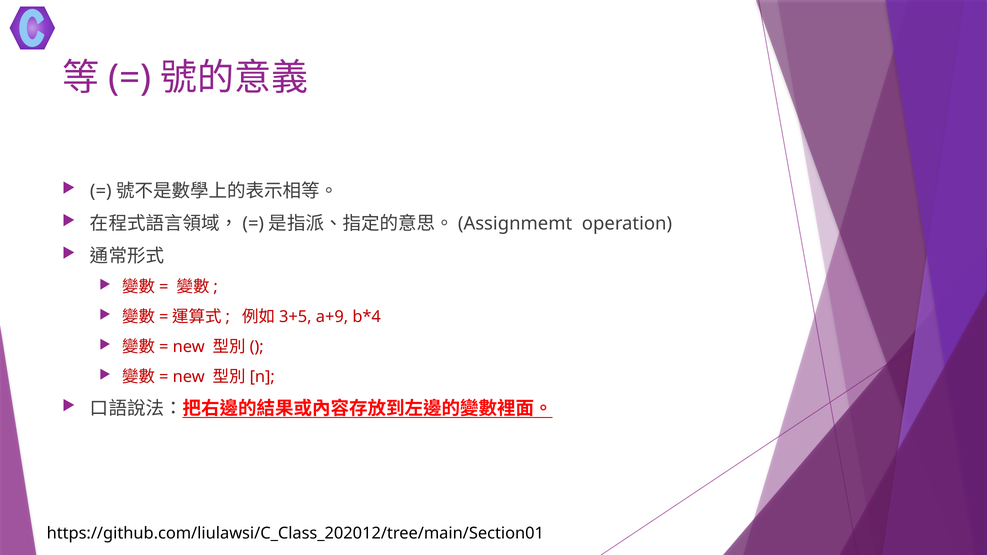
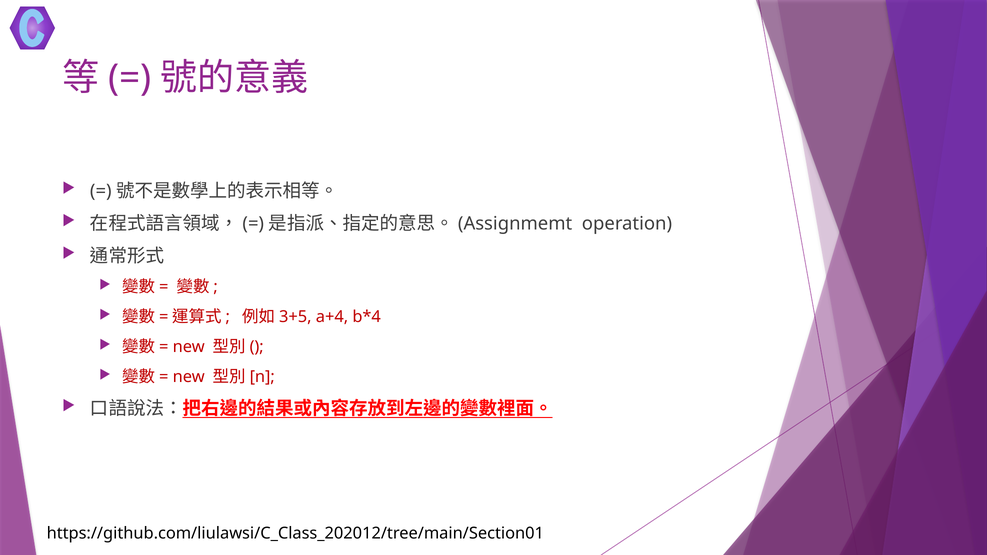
a+9: a+9 -> a+4
